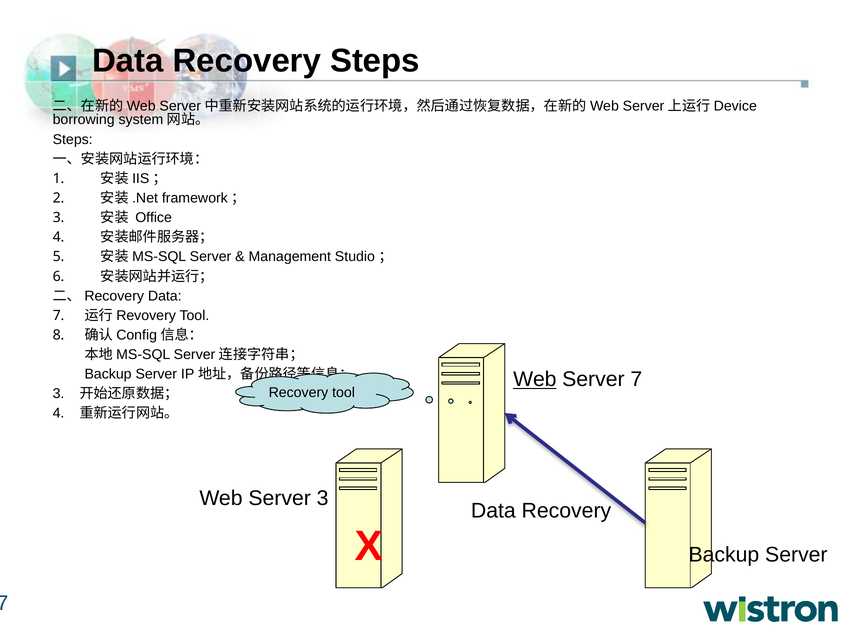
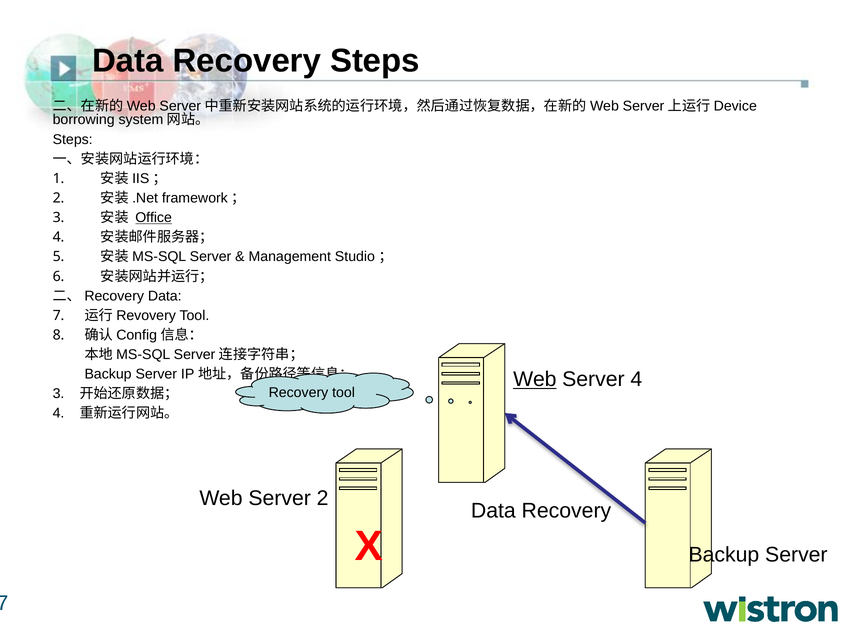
Office underline: none -> present
Server 7: 7 -> 4
Server 3: 3 -> 2
